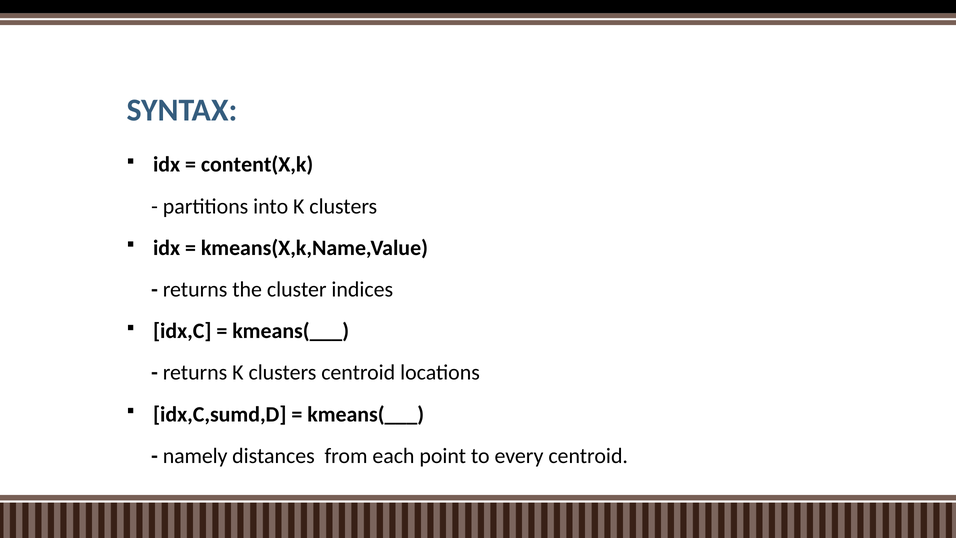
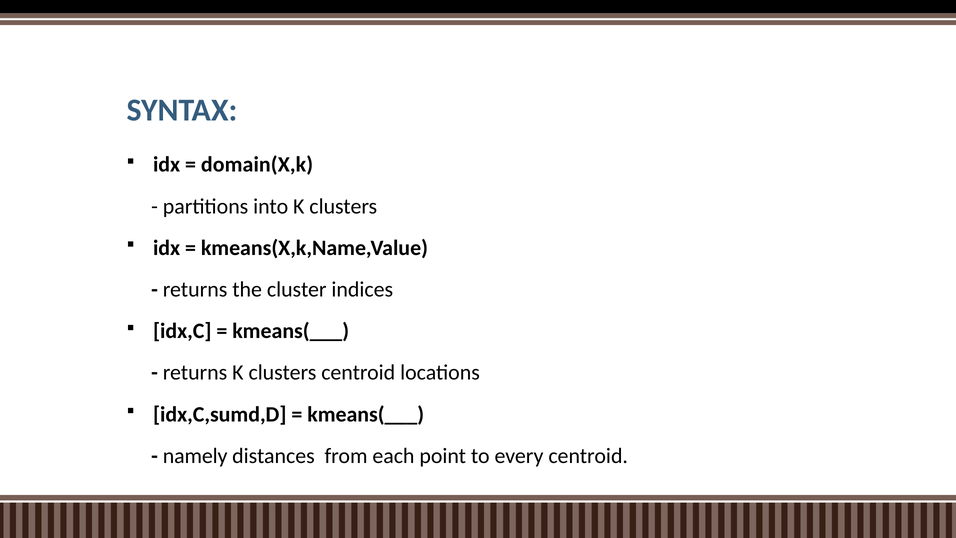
content(X,k: content(X,k -> domain(X,k
